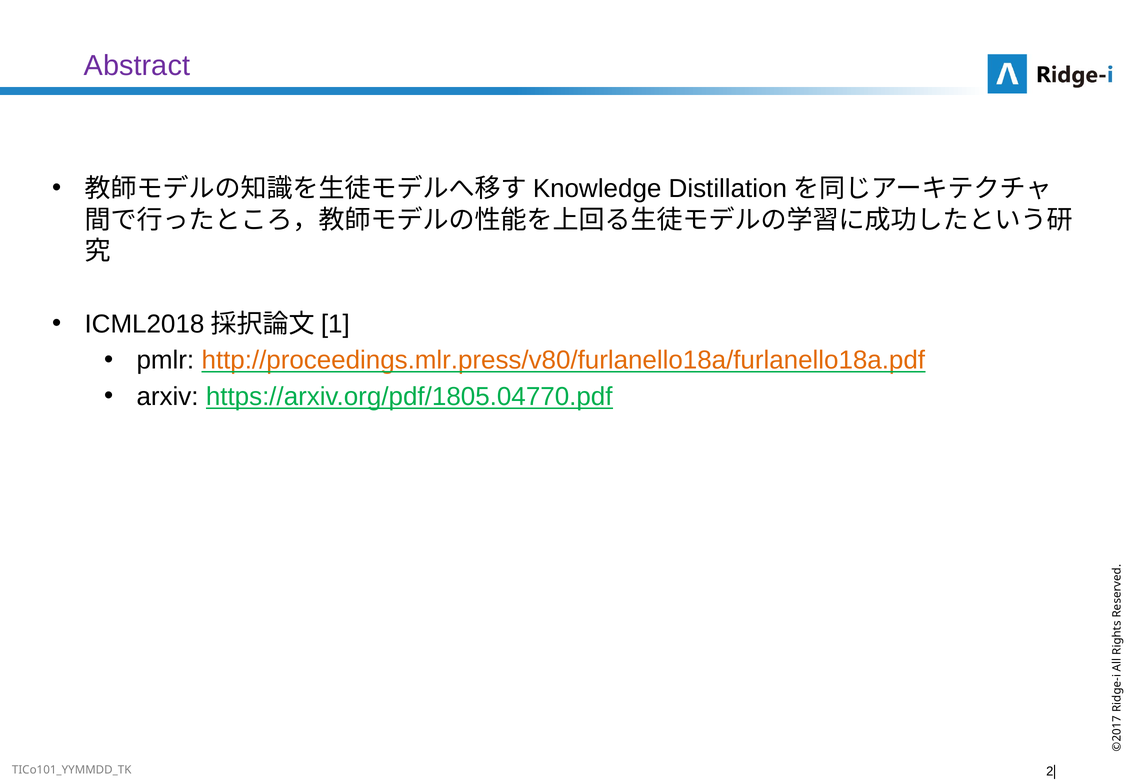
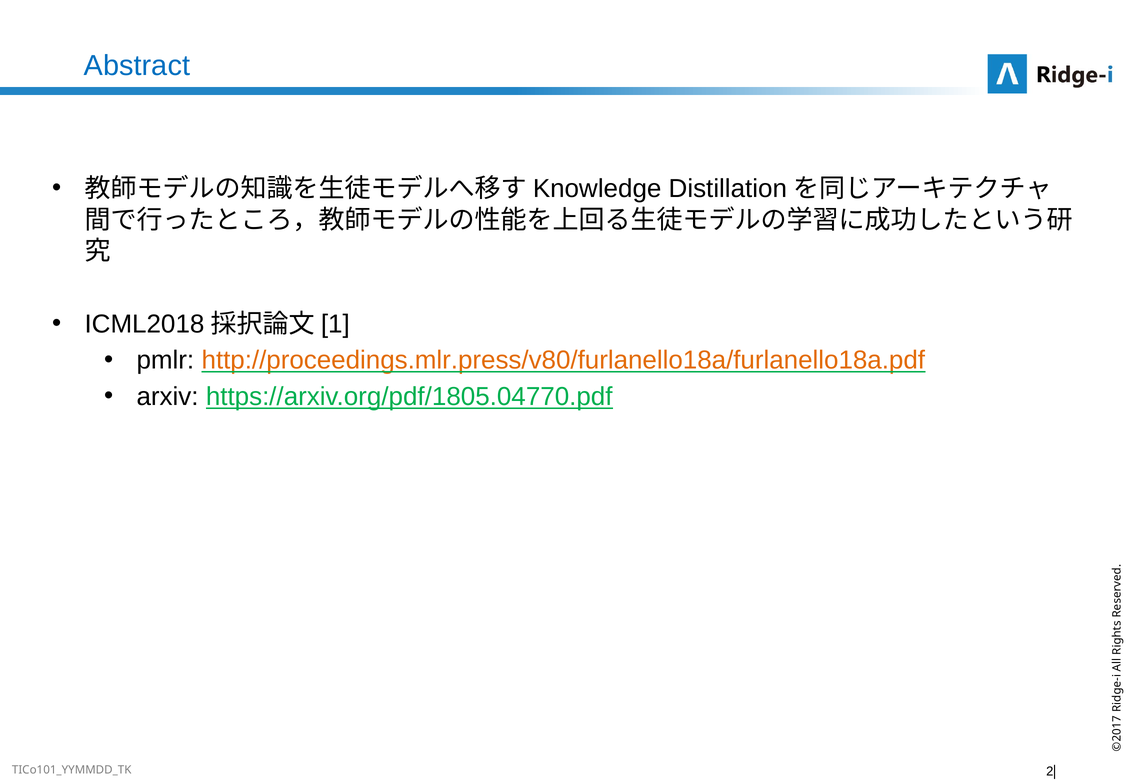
Abstract colour: purple -> blue
